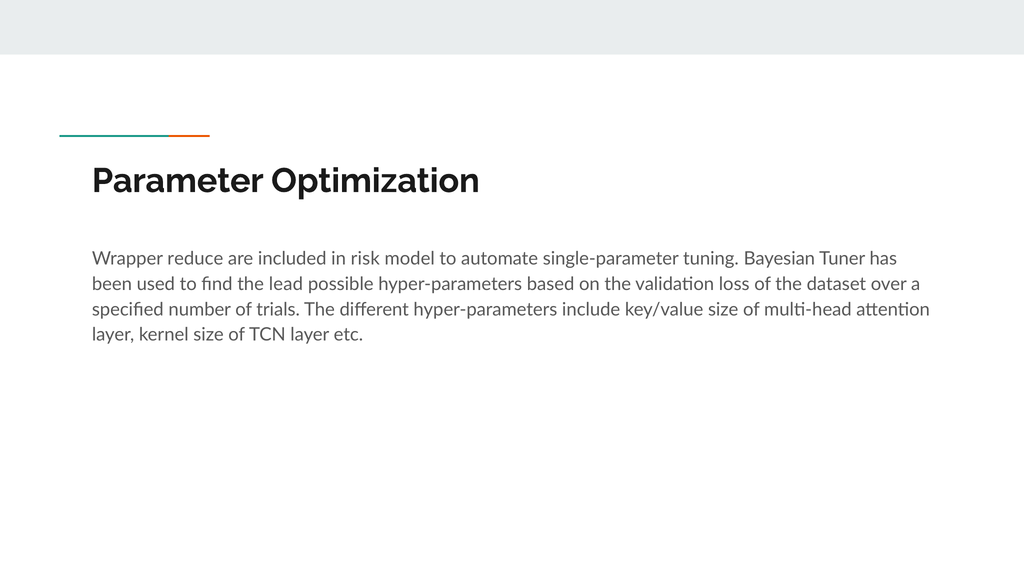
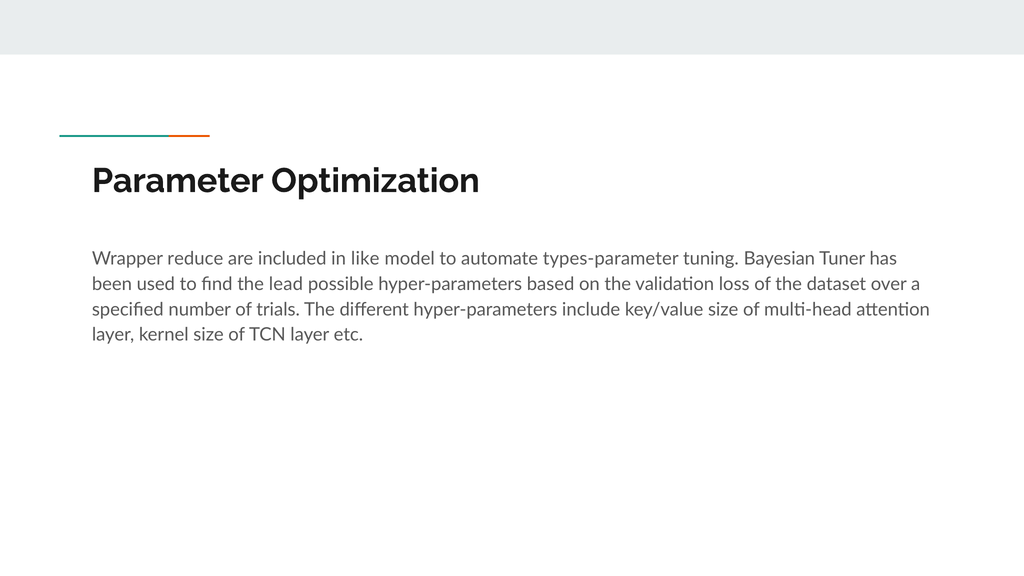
risk: risk -> like
single-parameter: single-parameter -> types-parameter
